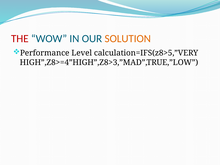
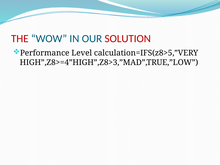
SOLUTION colour: orange -> red
